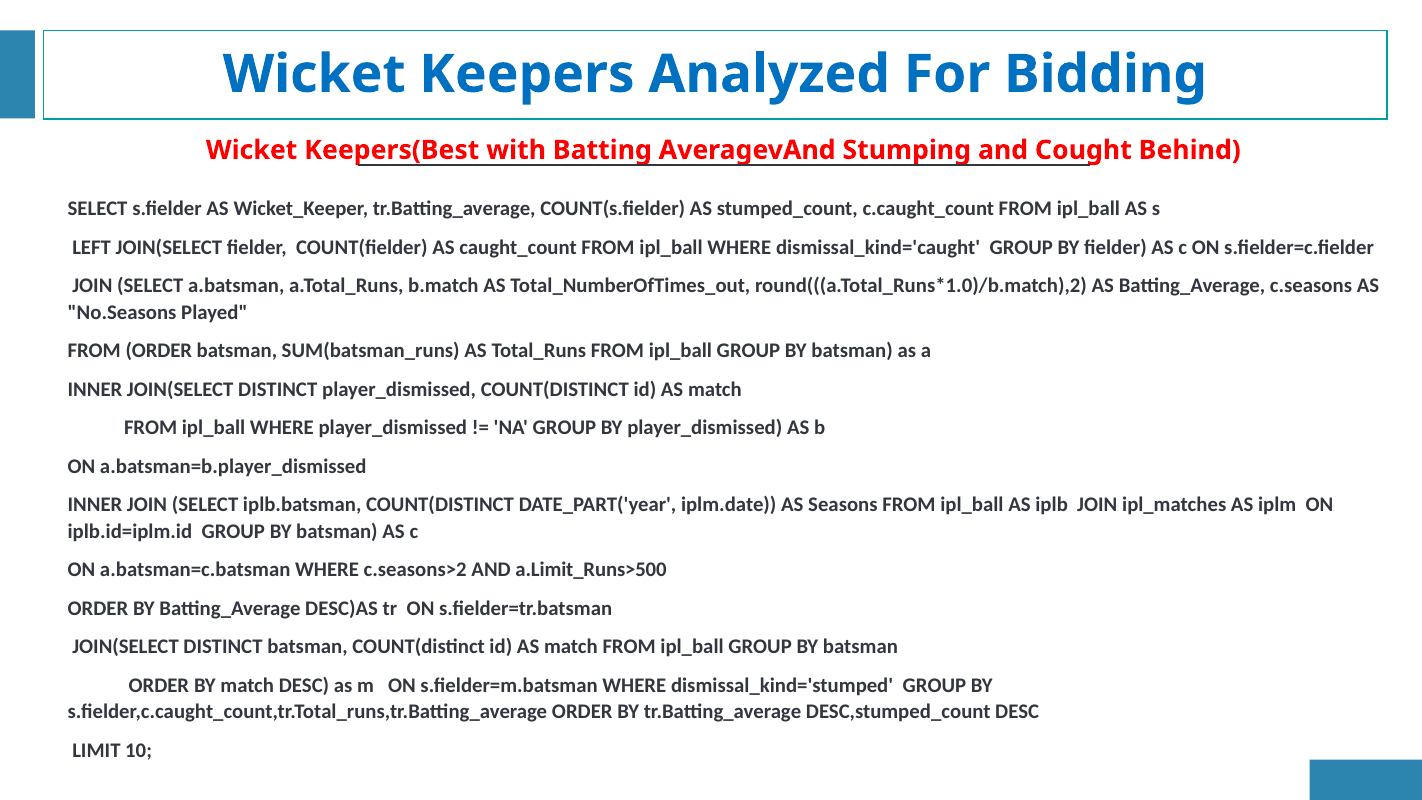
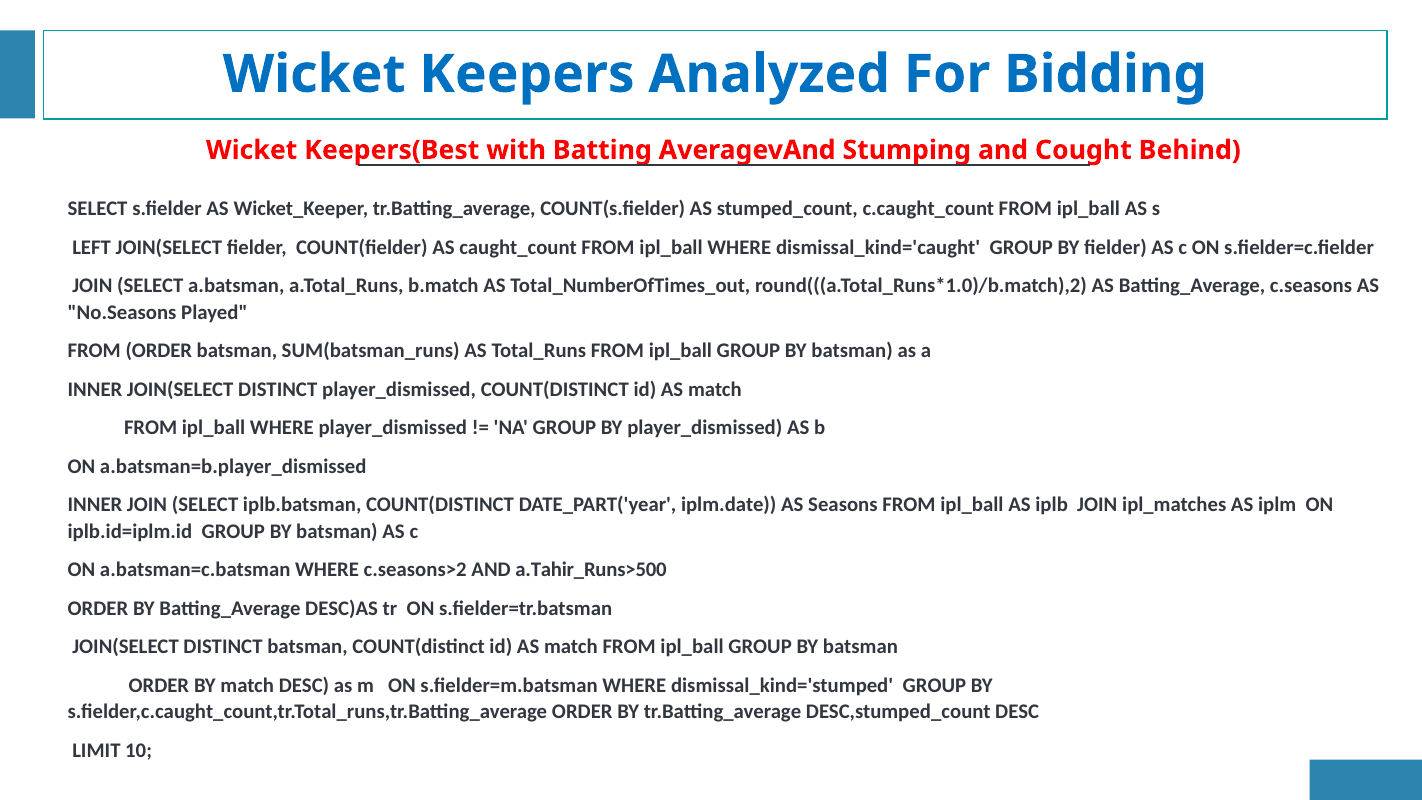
a.Limit_Runs>500: a.Limit_Runs>500 -> a.Tahir_Runs>500
